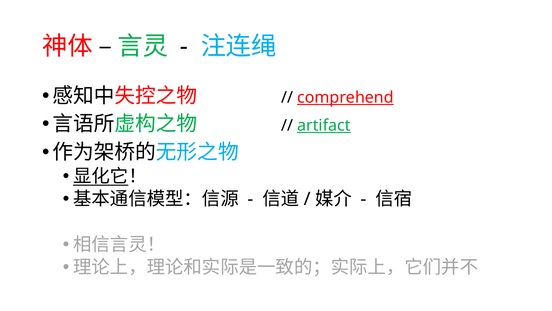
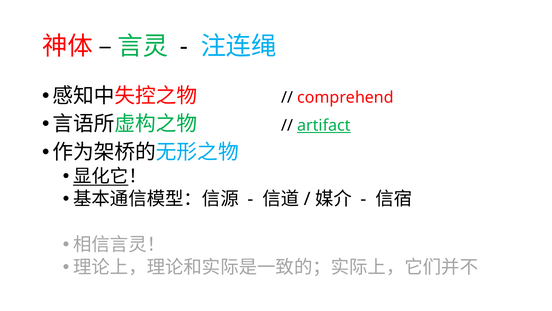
comprehend underline: present -> none
